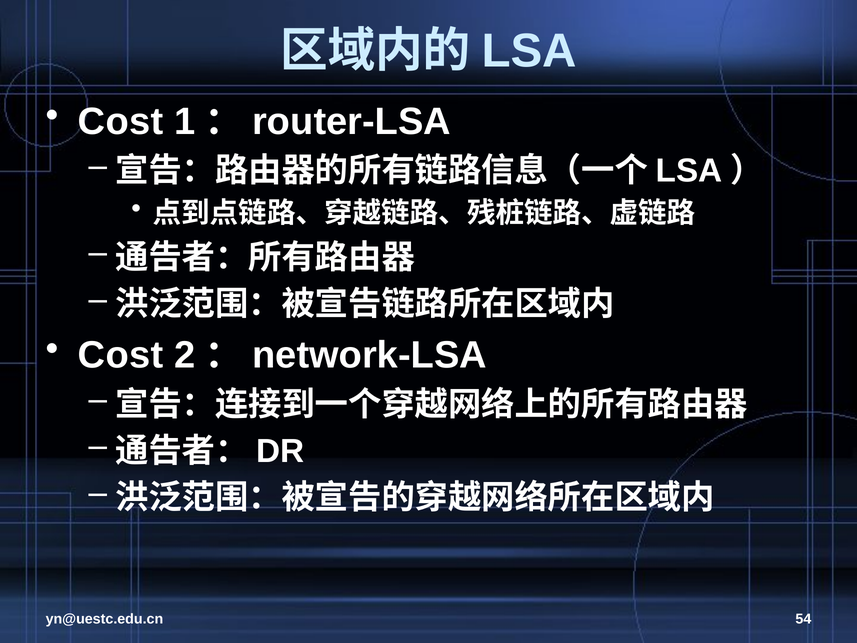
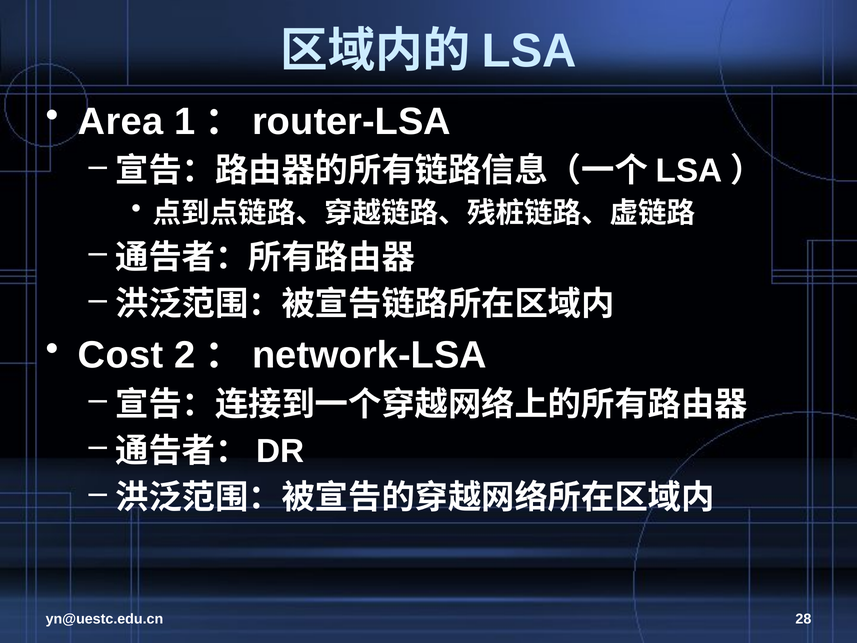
Cost at (121, 122): Cost -> Area
54: 54 -> 28
